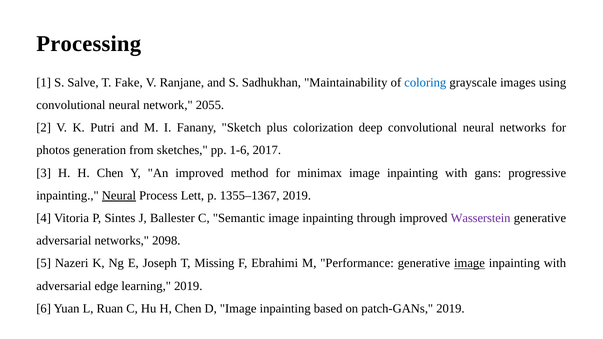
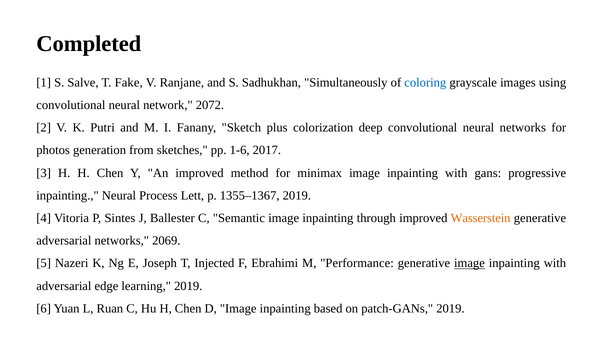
Processing: Processing -> Completed
Maintainability: Maintainability -> Simultaneously
2055: 2055 -> 2072
Neural at (119, 196) underline: present -> none
Wasserstein colour: purple -> orange
2098: 2098 -> 2069
Missing: Missing -> Injected
